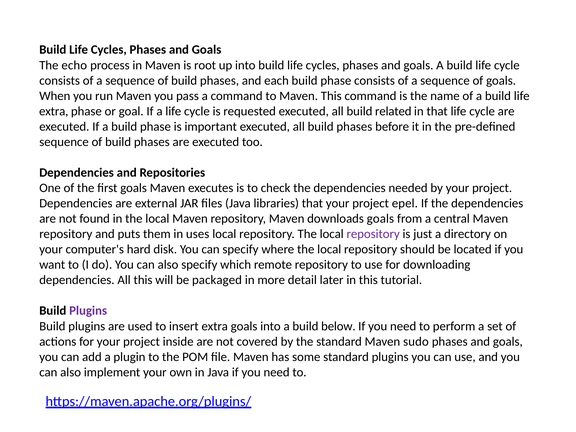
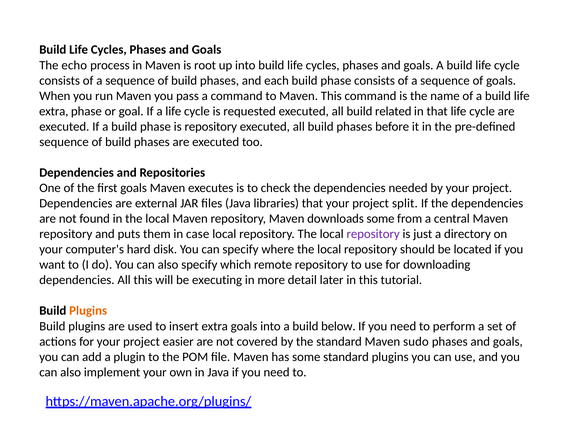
is important: important -> repository
epel: epel -> split
downloads goals: goals -> some
uses: uses -> case
packaged: packaged -> executing
Plugins at (88, 311) colour: purple -> orange
inside: inside -> easier
